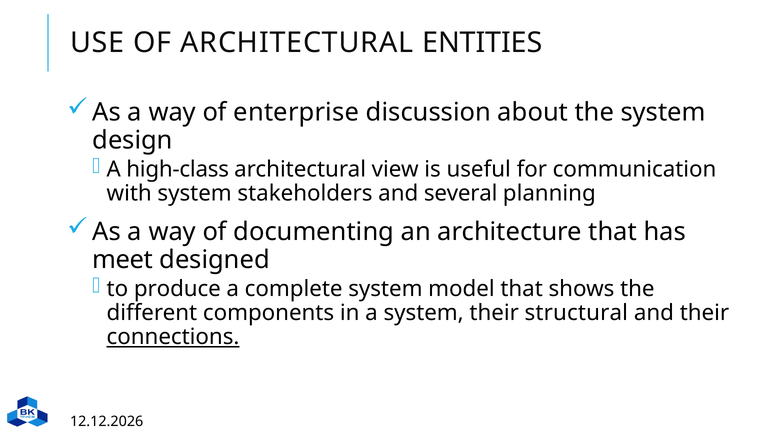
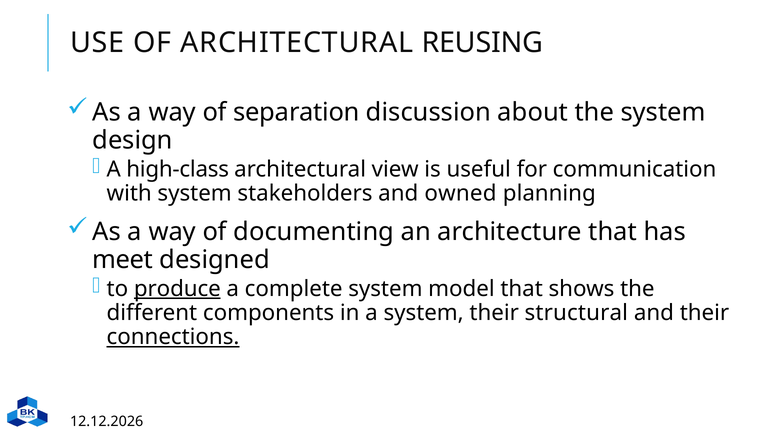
ENTITIES: ENTITIES -> REUSING
enterprise: enterprise -> separation
several: several -> owned
produce underline: none -> present
